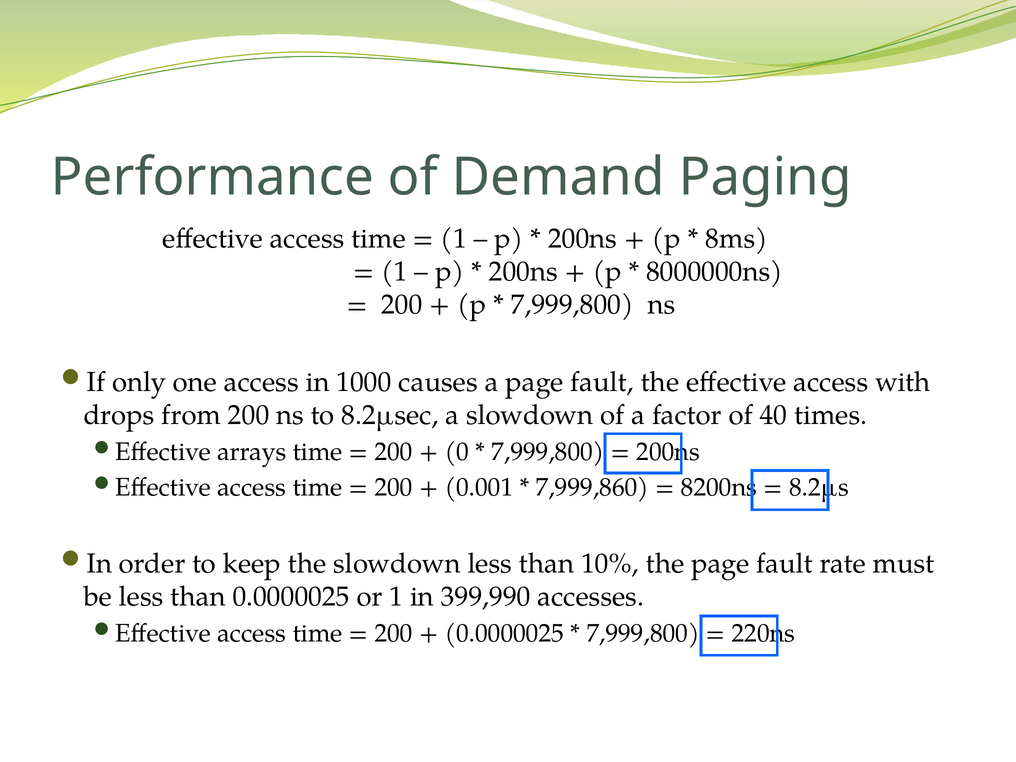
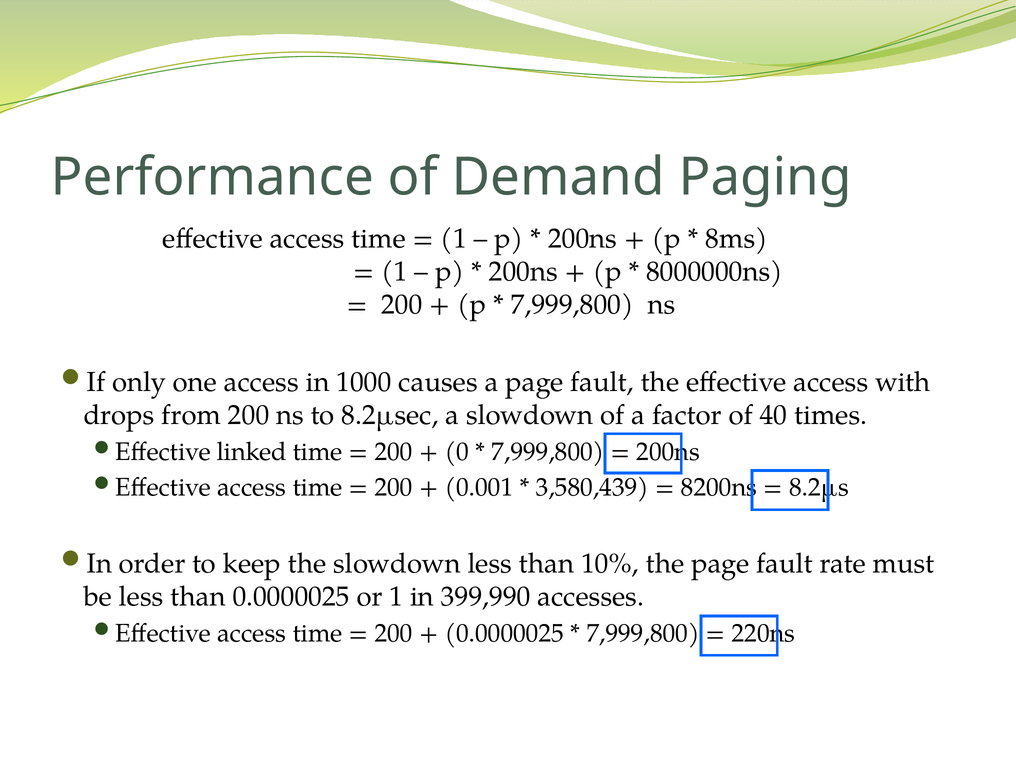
arrays: arrays -> linked
7,999,860: 7,999,860 -> 3,580,439
